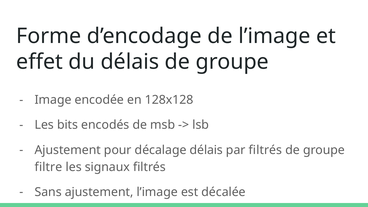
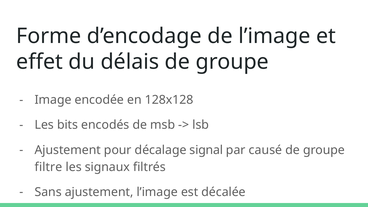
décalage délais: délais -> signal
par filtrés: filtrés -> causé
